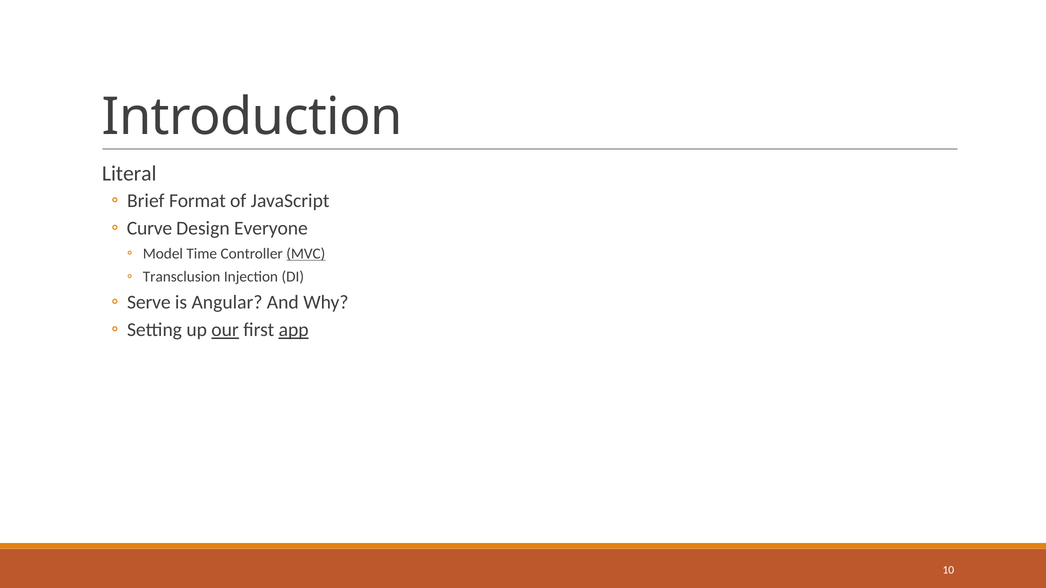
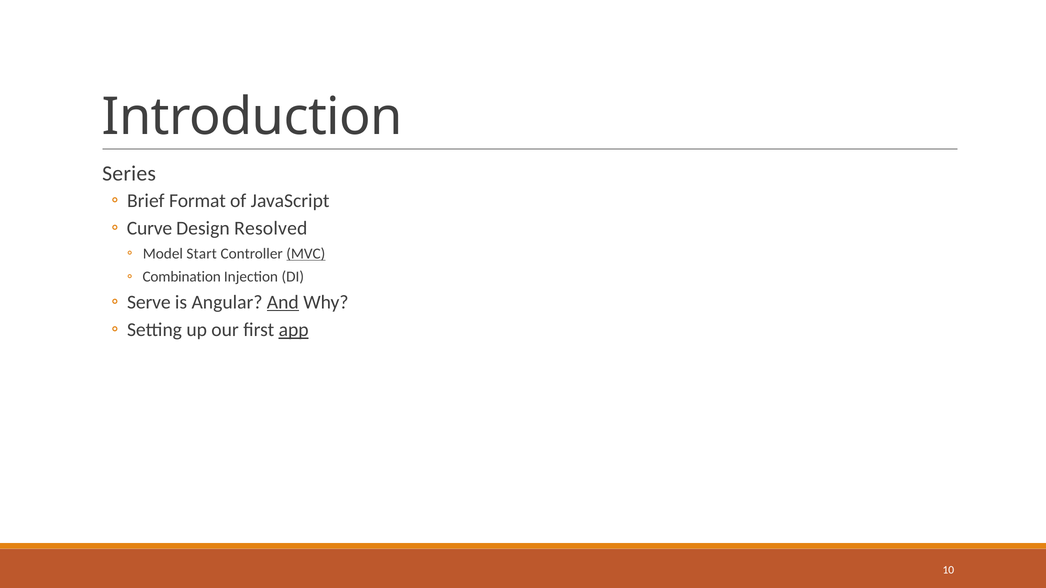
Literal: Literal -> Series
Everyone: Everyone -> Resolved
Time: Time -> Start
Transclusion: Transclusion -> Combination
And underline: none -> present
our underline: present -> none
